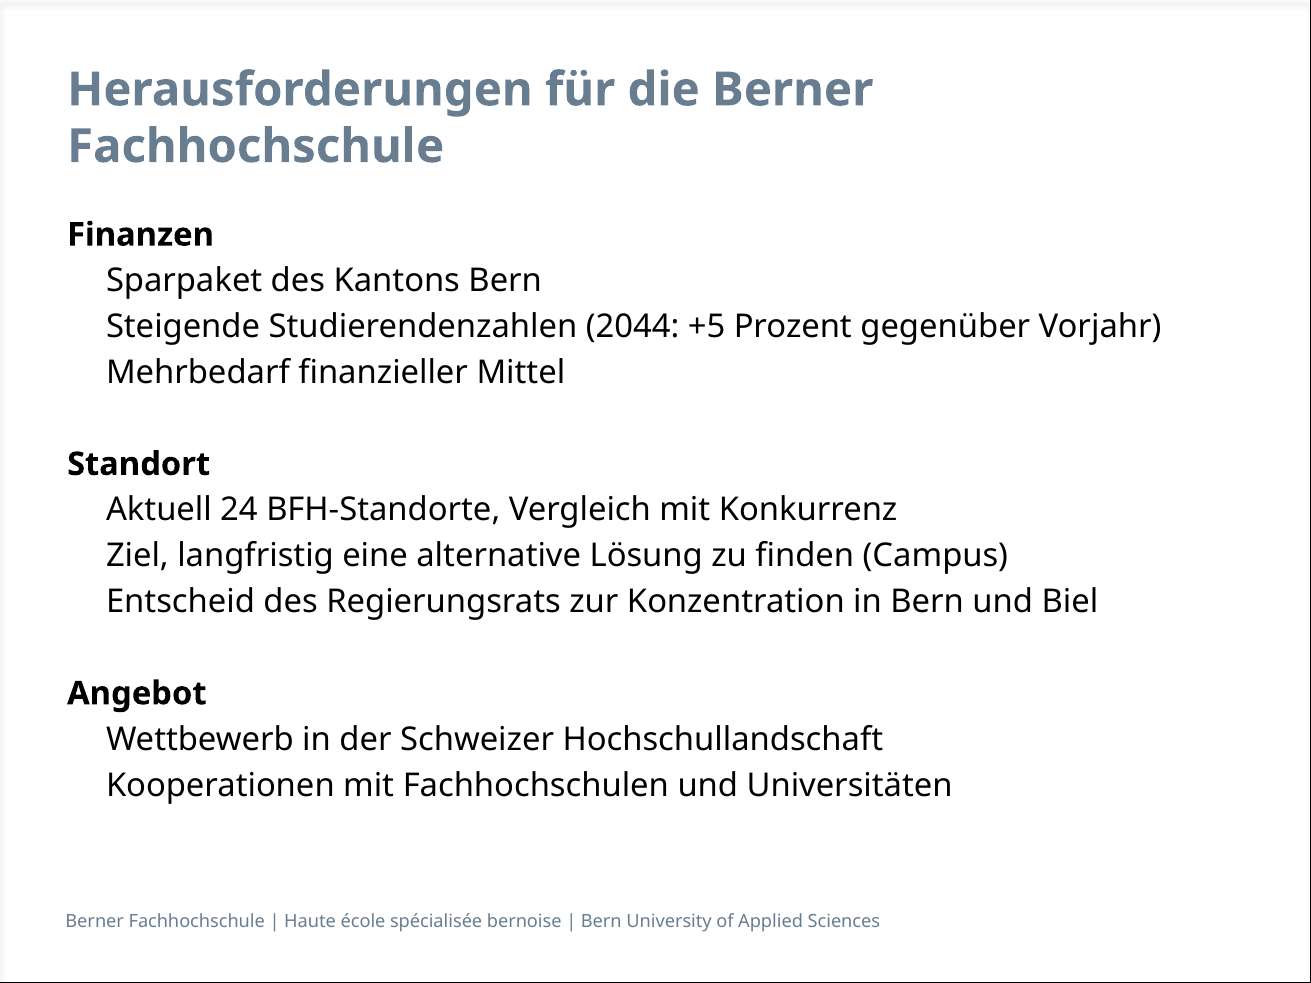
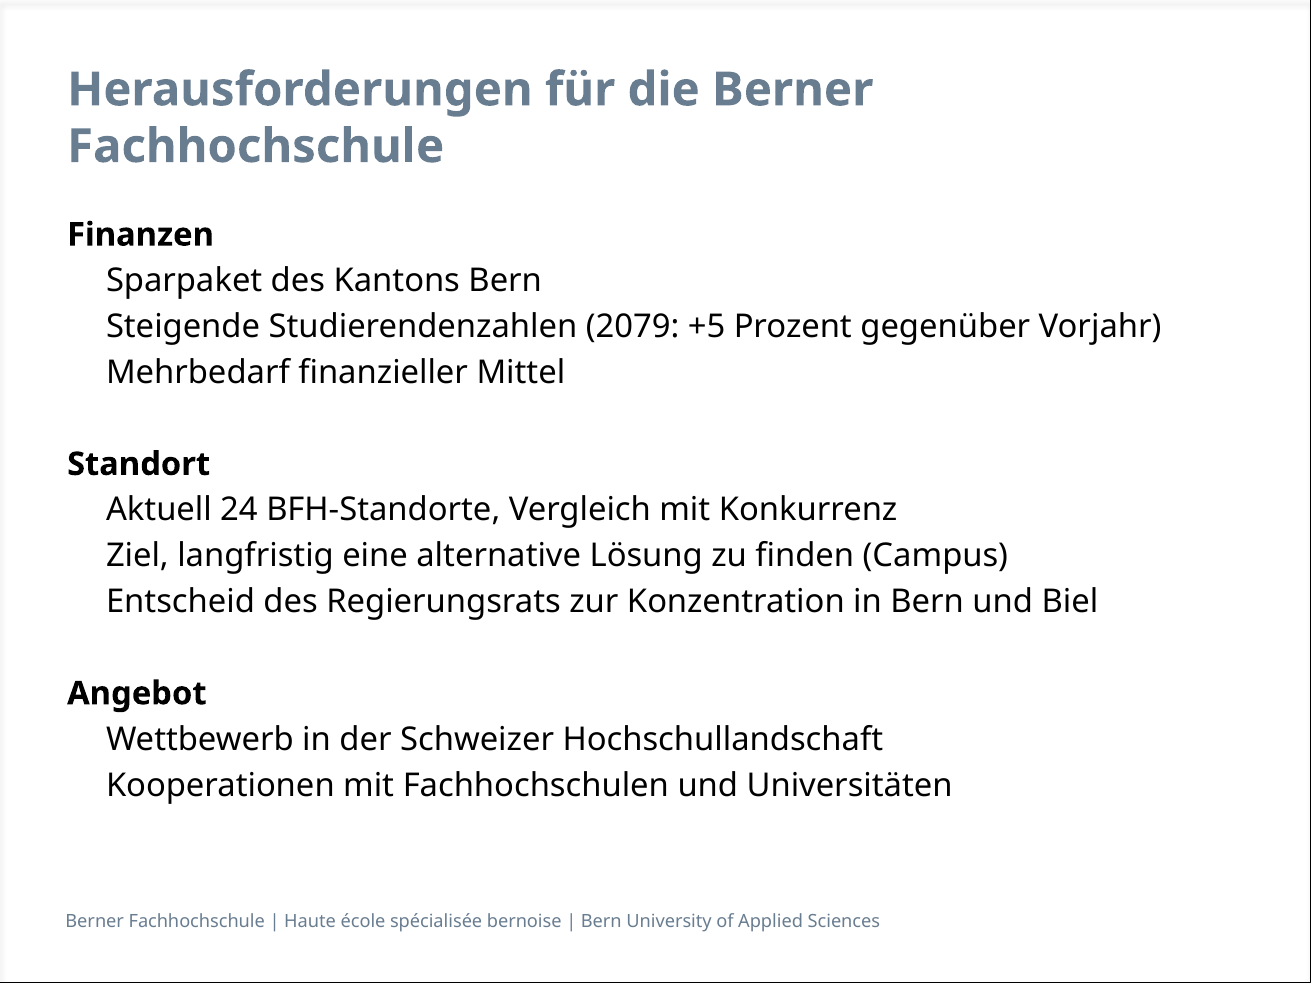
2044: 2044 -> 2079
